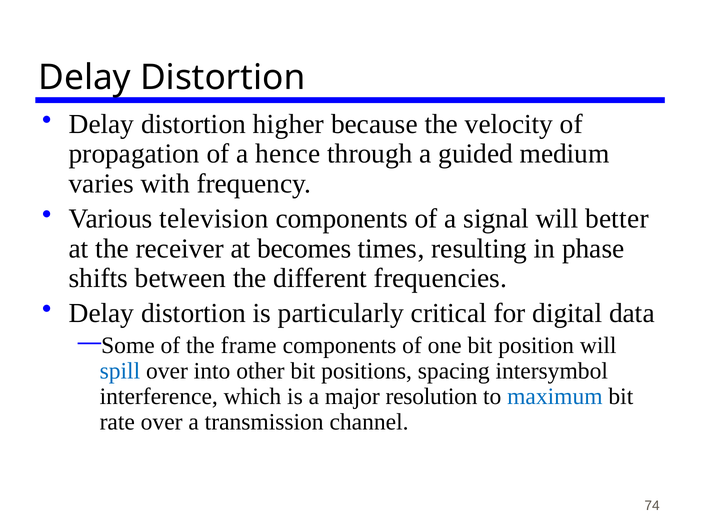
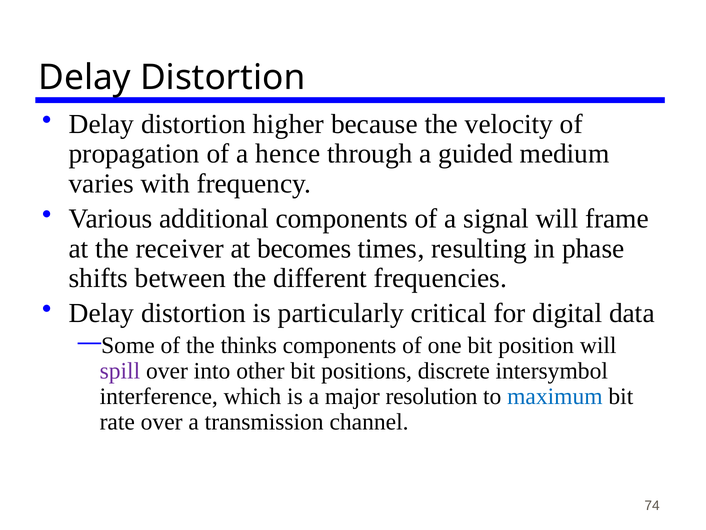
television: television -> additional
better: better -> frame
frame: frame -> thinks
spill colour: blue -> purple
spacing: spacing -> discrete
